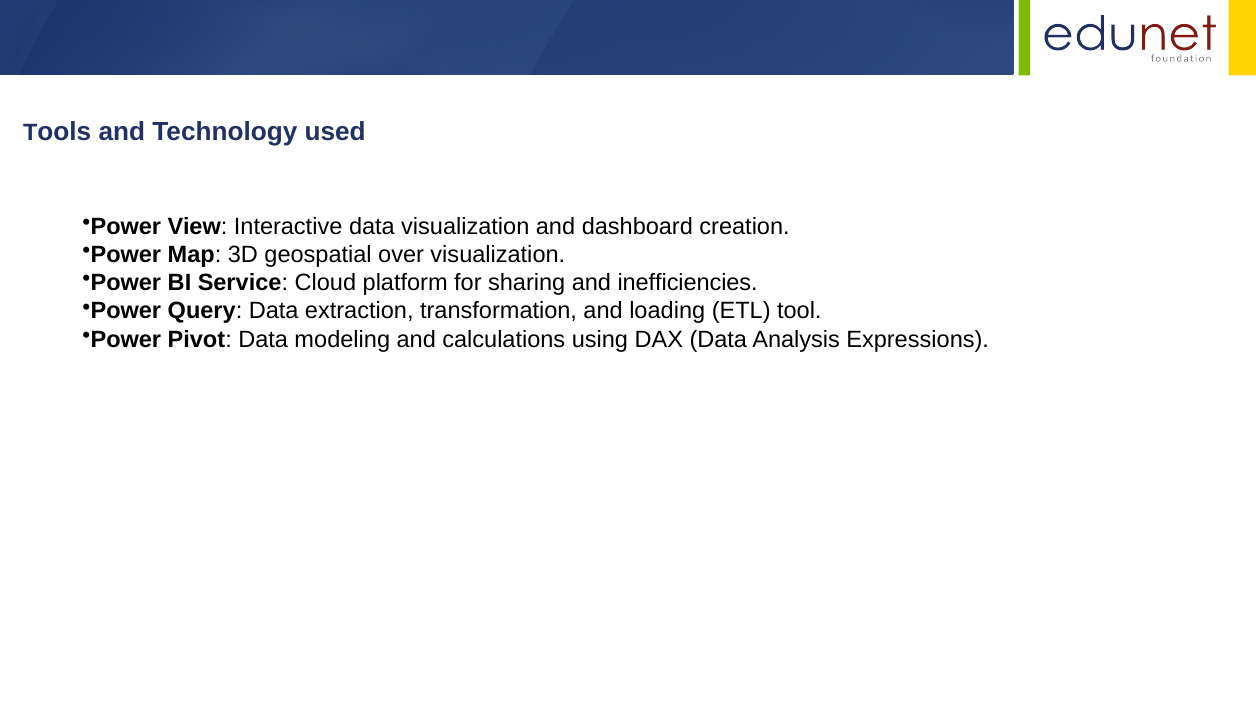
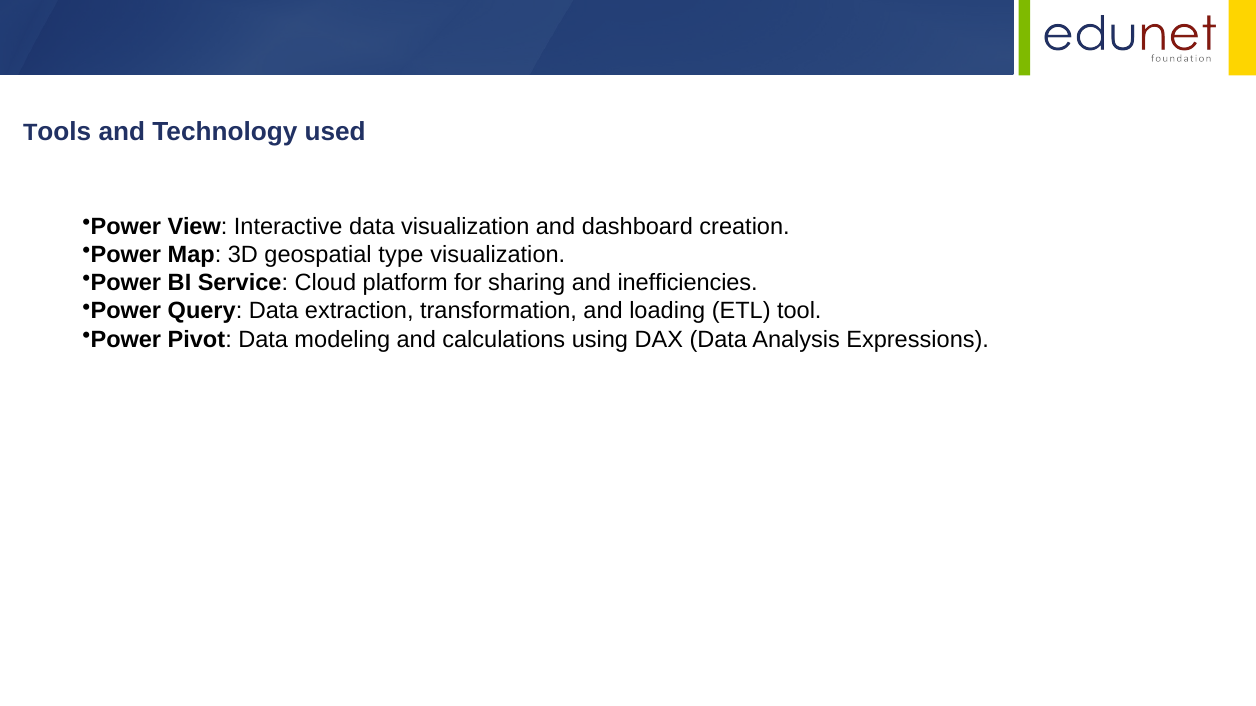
over: over -> type
